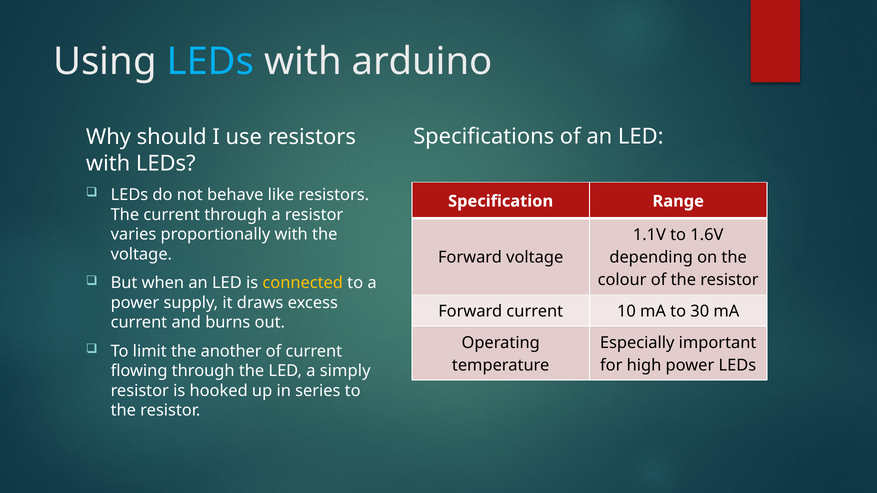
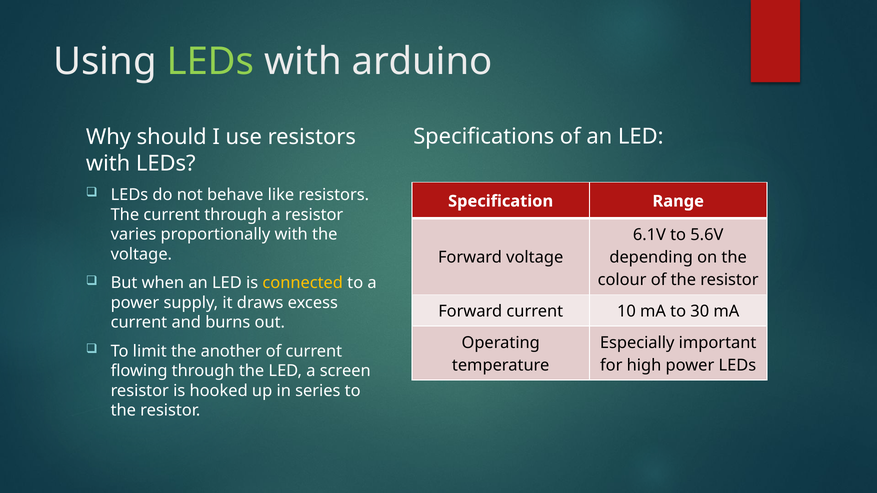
LEDs at (210, 62) colour: light blue -> light green
1.1V: 1.1V -> 6.1V
1.6V: 1.6V -> 5.6V
simply: simply -> screen
